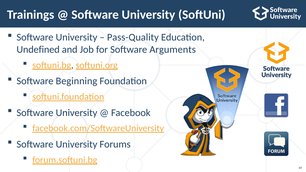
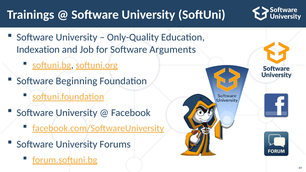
Pass-Quality: Pass-Quality -> Only-Quality
Undefined: Undefined -> Indexation
